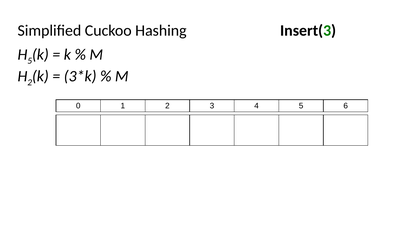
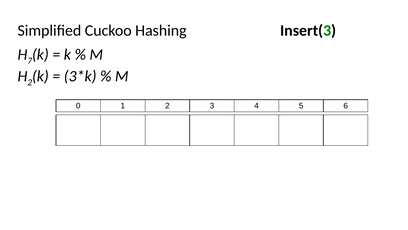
5 at (30, 61): 5 -> 7
